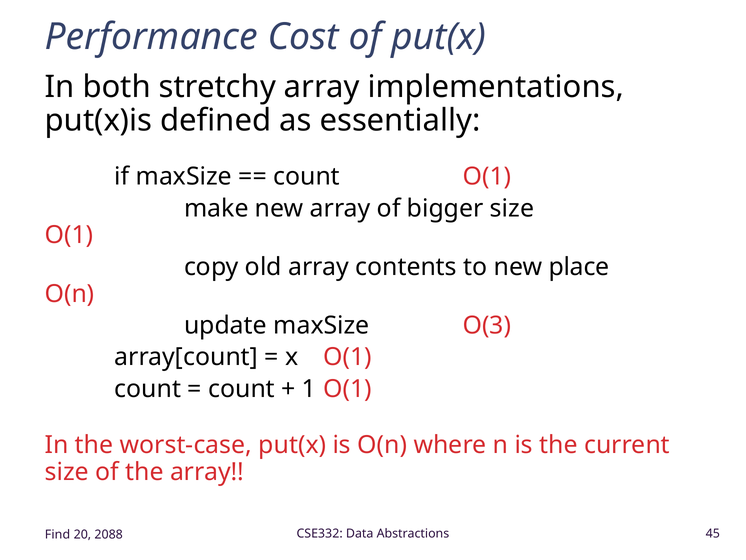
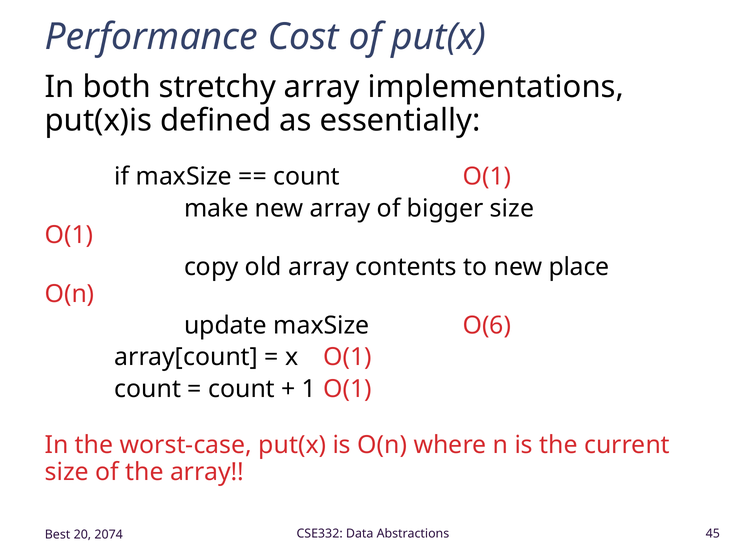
O(3: O(3 -> O(6
Find: Find -> Best
2088: 2088 -> 2074
